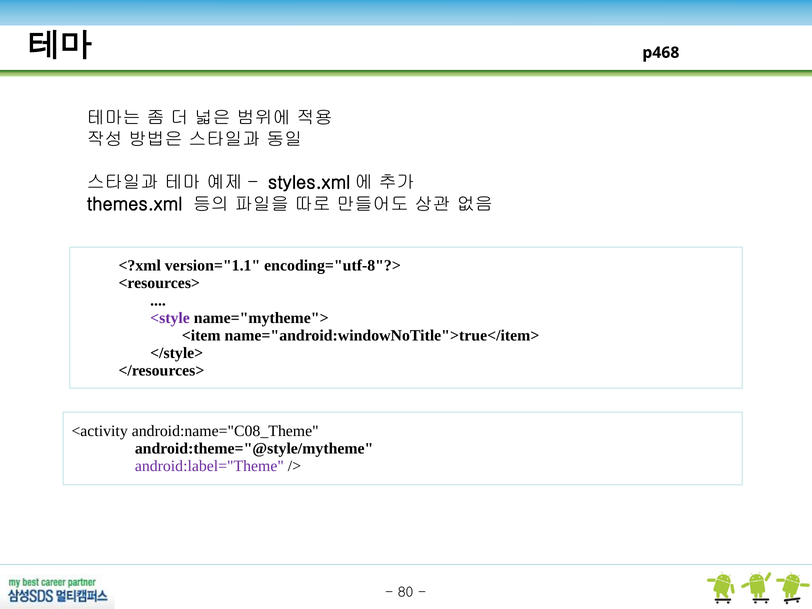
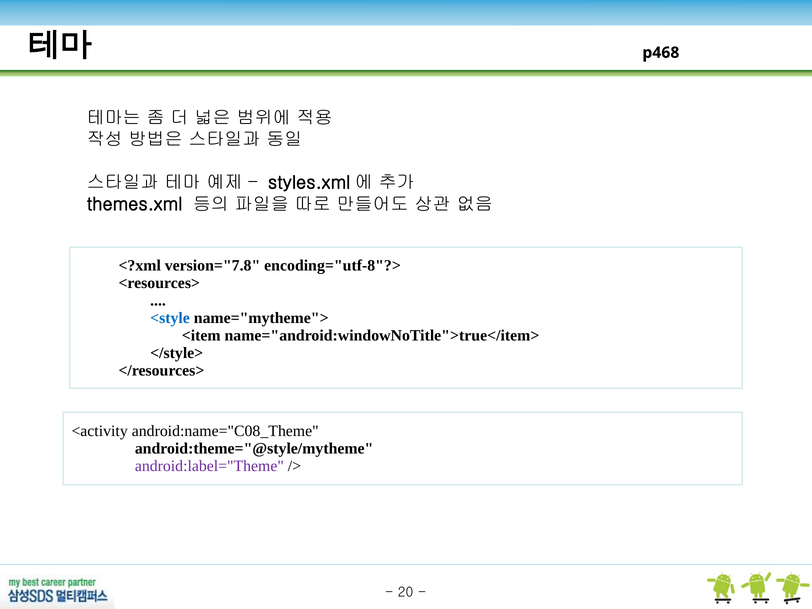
version="1.1: version="1.1 -> version="7.8
<style colour: purple -> blue
80: 80 -> 20
